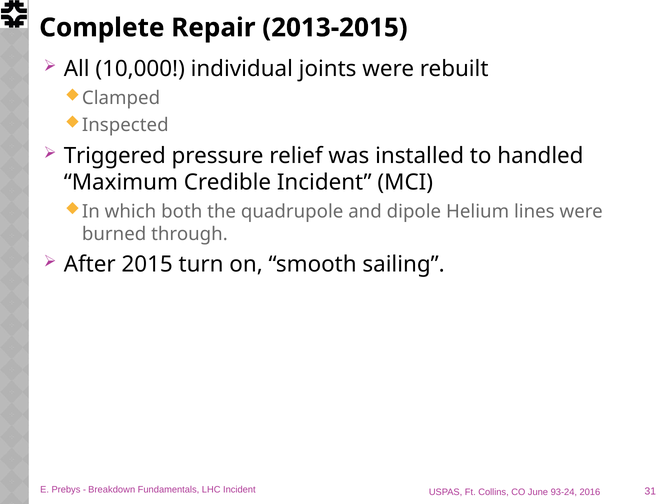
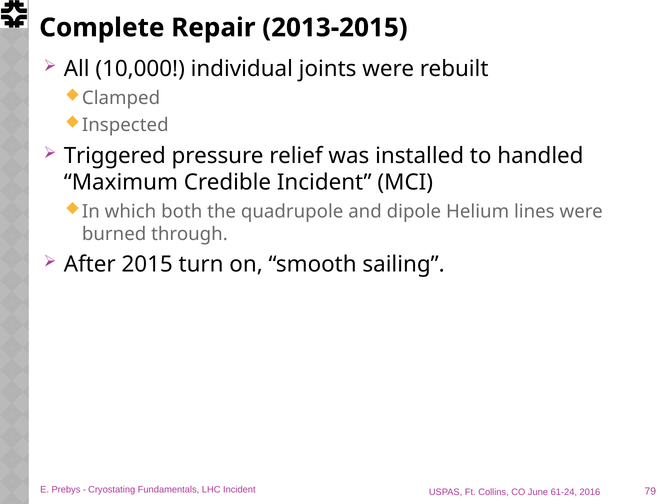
Breakdown: Breakdown -> Cryostating
31: 31 -> 79
93-24: 93-24 -> 61-24
